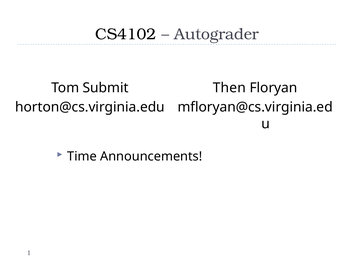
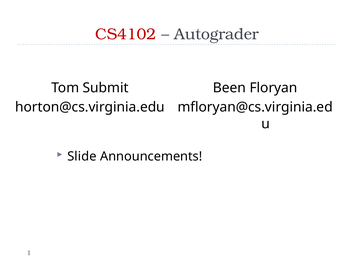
CS4102 colour: black -> red
Then: Then -> Been
Time: Time -> Slide
